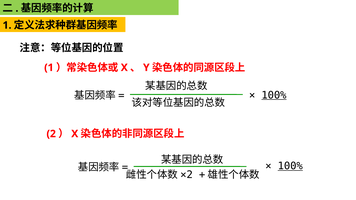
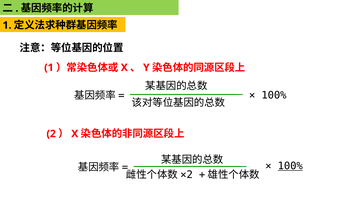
100% at (274, 95) underline: present -> none
